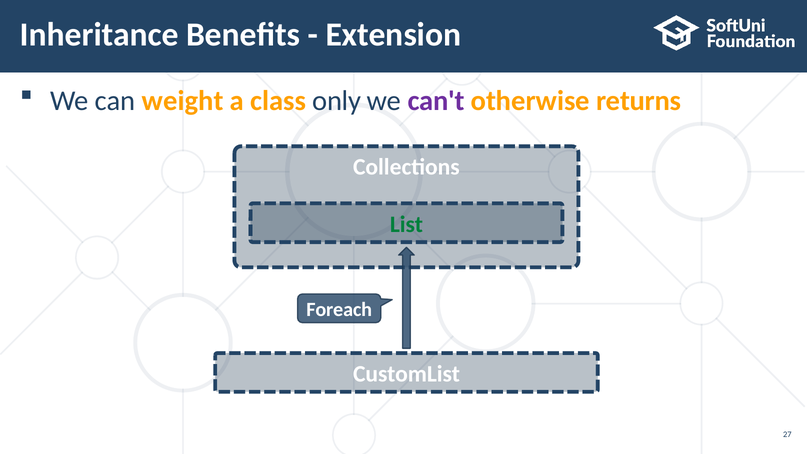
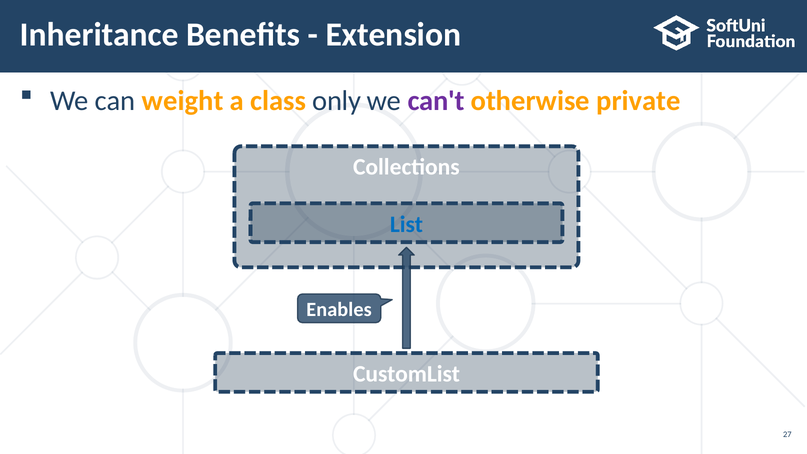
returns: returns -> private
List colour: green -> blue
Foreach: Foreach -> Enables
